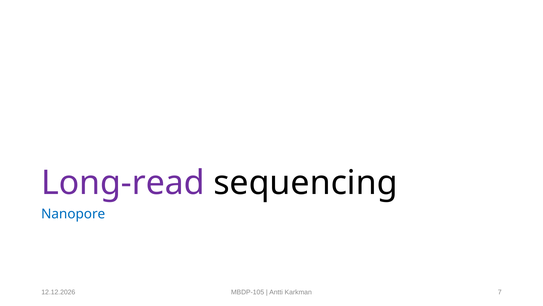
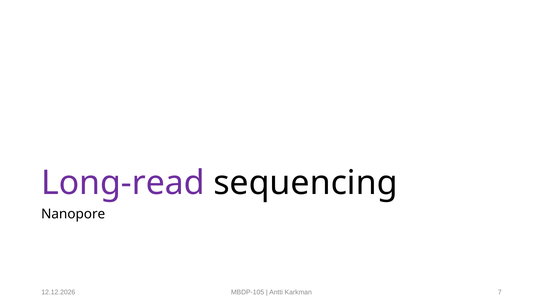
Nanopore colour: blue -> black
